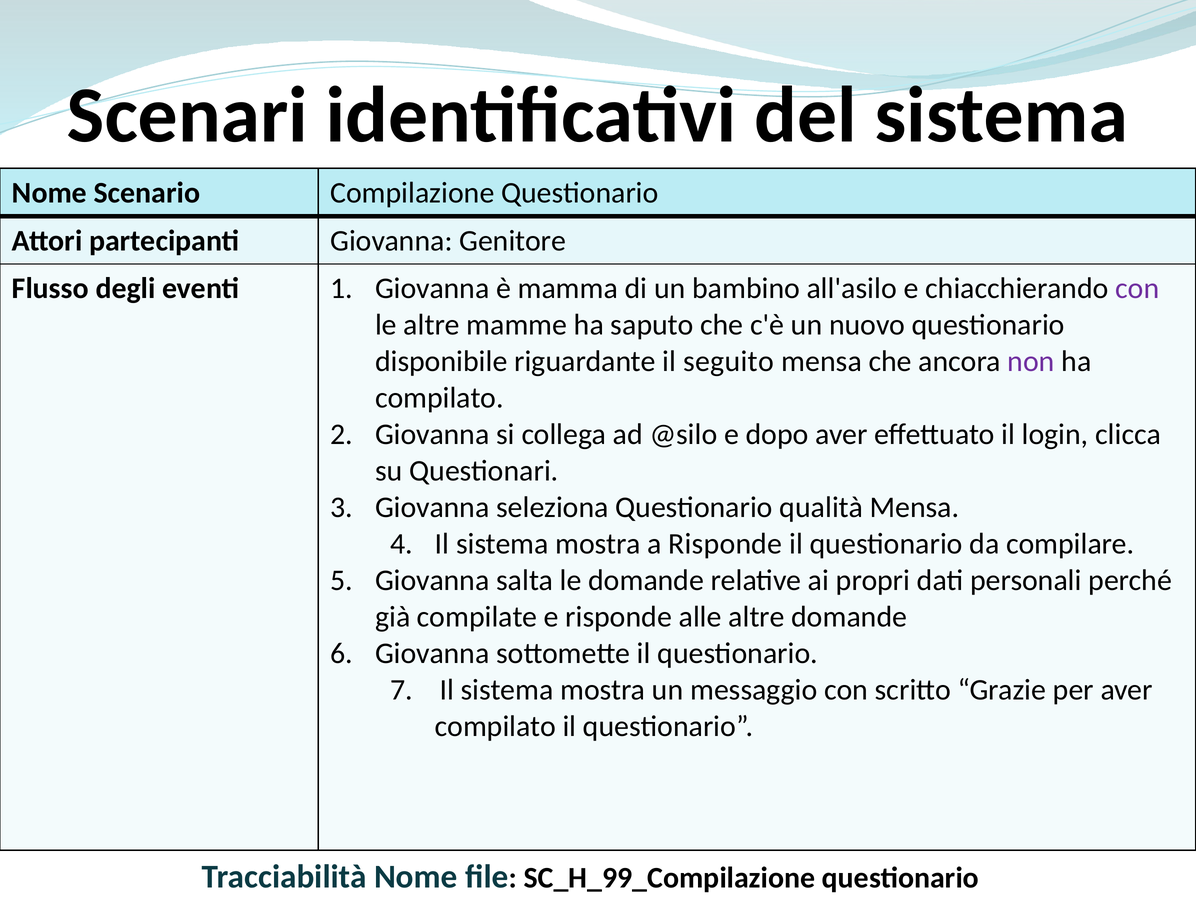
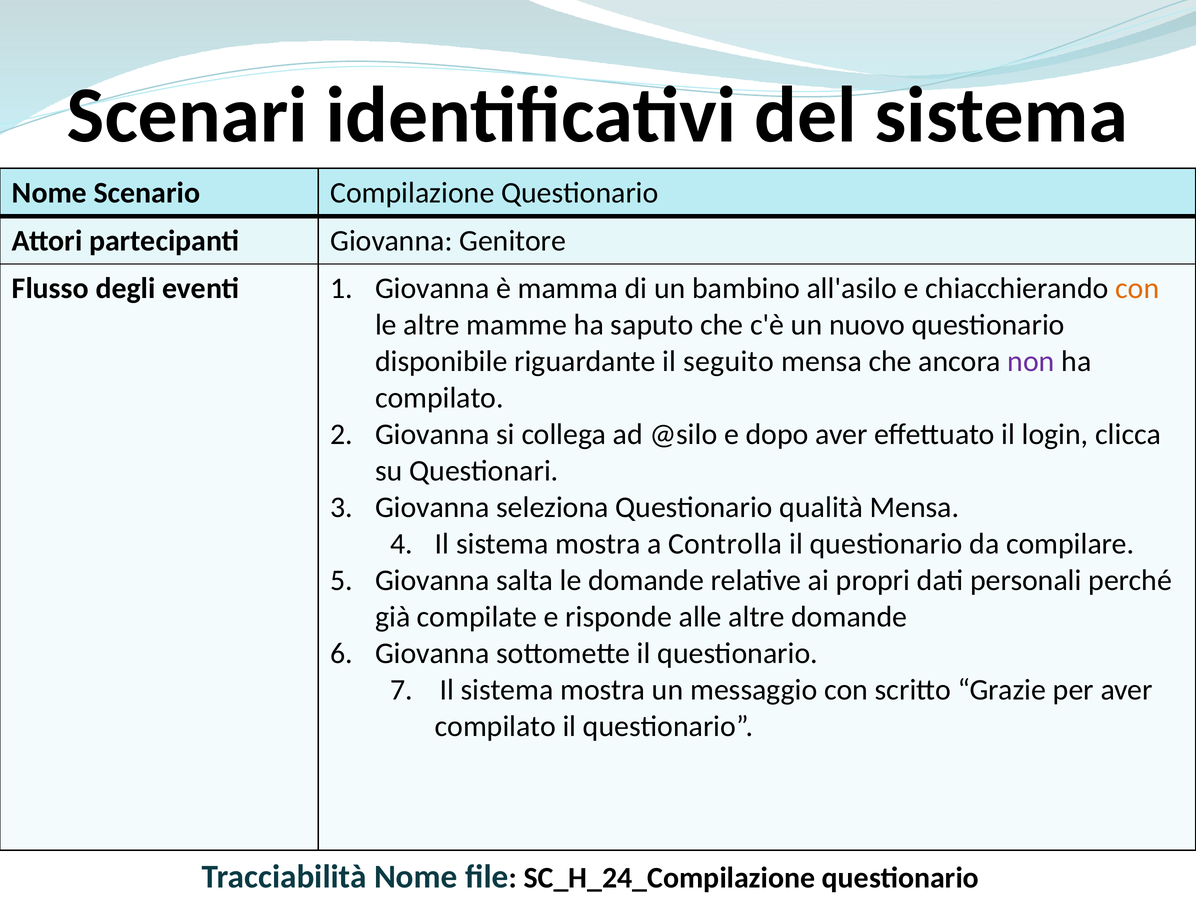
con at (1137, 289) colour: purple -> orange
a Risponde: Risponde -> Controlla
SC_H_99_Compilazione: SC_H_99_Compilazione -> SC_H_24_Compilazione
